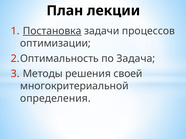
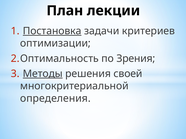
процессов: процессов -> критериев
Задача: Задача -> Зрения
Методы underline: none -> present
